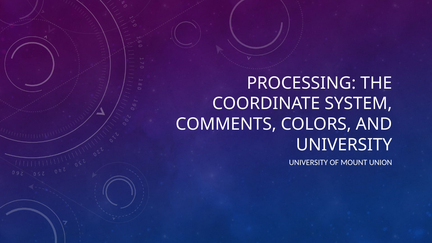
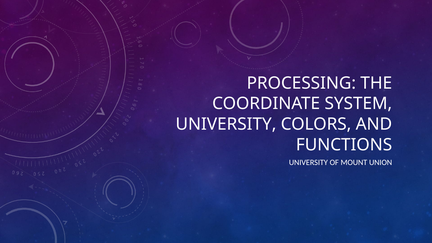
COMMENTS at (226, 124): COMMENTS -> UNIVERSITY
UNIVERSITY at (344, 145): UNIVERSITY -> FUNCTIONS
